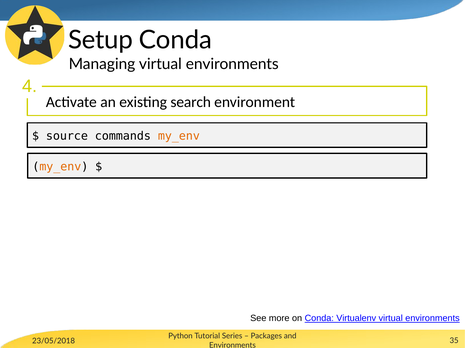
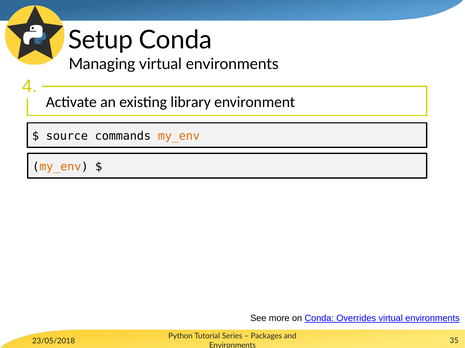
search: search -> library
Virtualenv: Virtualenv -> Overrides
